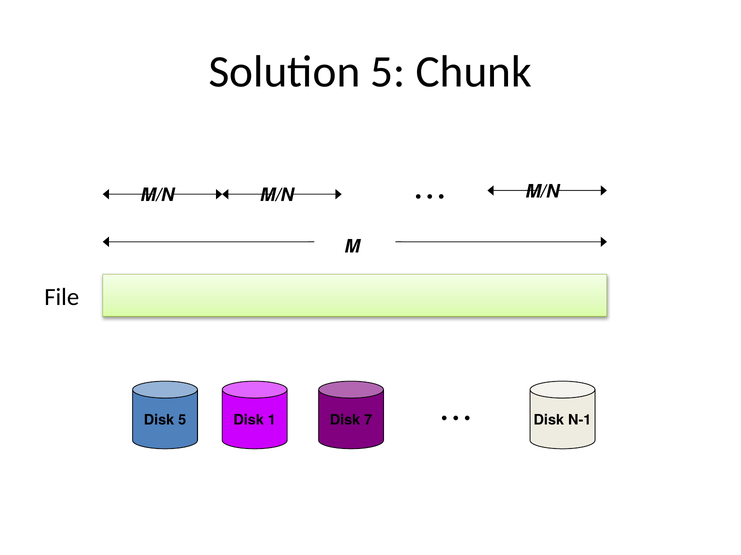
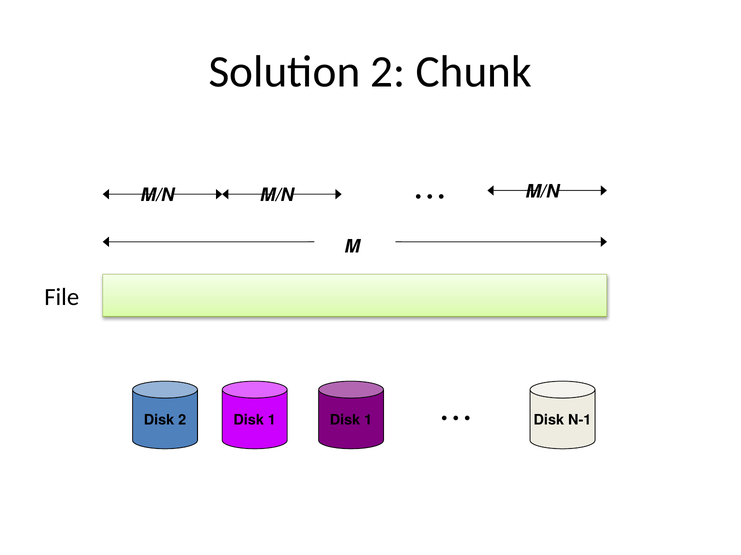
Solution 5: 5 -> 2
Disk 5: 5 -> 2
1 Disk 7: 7 -> 1
